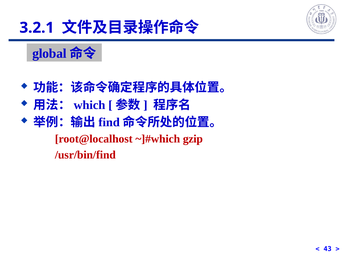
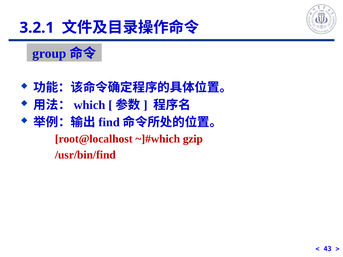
global: global -> group
